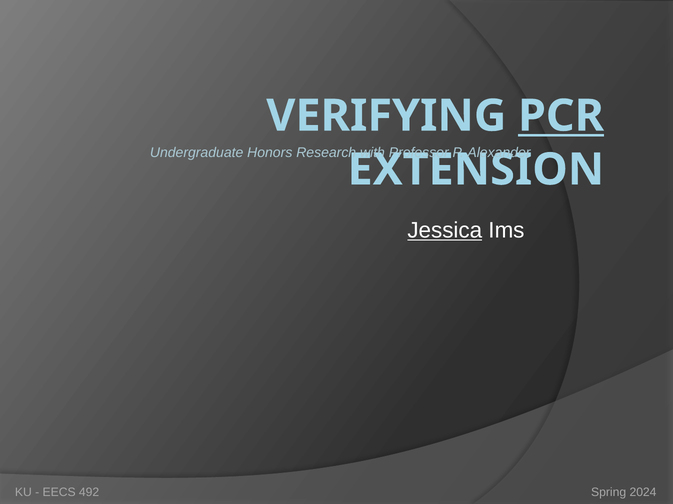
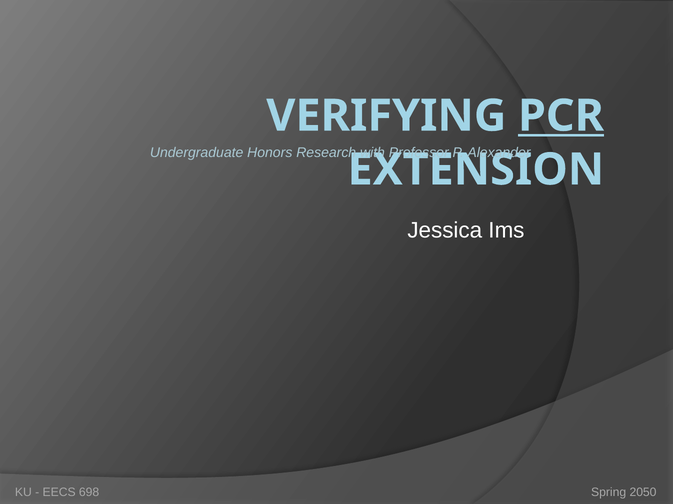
Jessica underline: present -> none
492: 492 -> 698
2024: 2024 -> 2050
